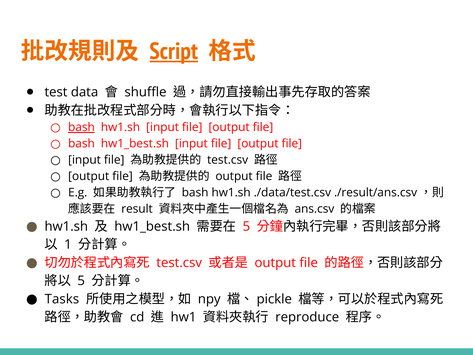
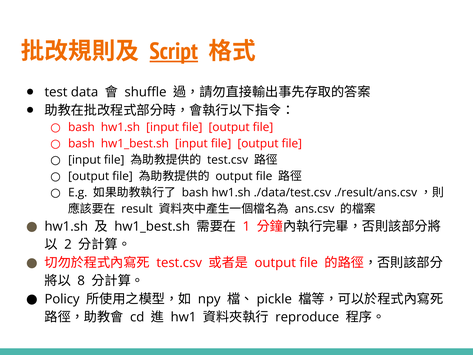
bash at (81, 127) underline: present -> none
5 at (246, 226): 5 -> 1
1: 1 -> 2
5 at (81, 281): 5 -> 8
Tasks: Tasks -> Policy
